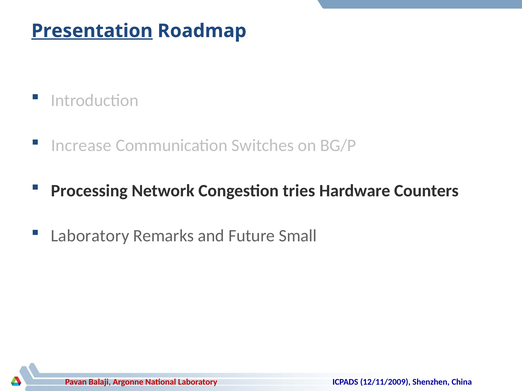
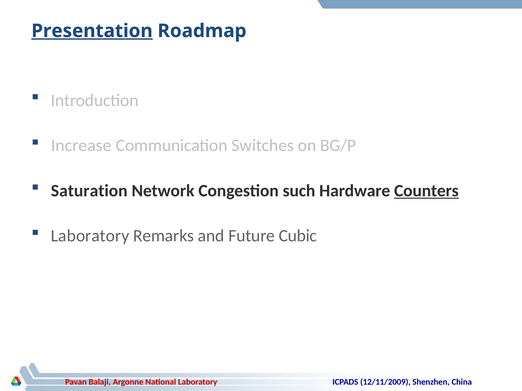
Processing: Processing -> Saturation
tries: tries -> such
Counters underline: none -> present
Small: Small -> Cubic
